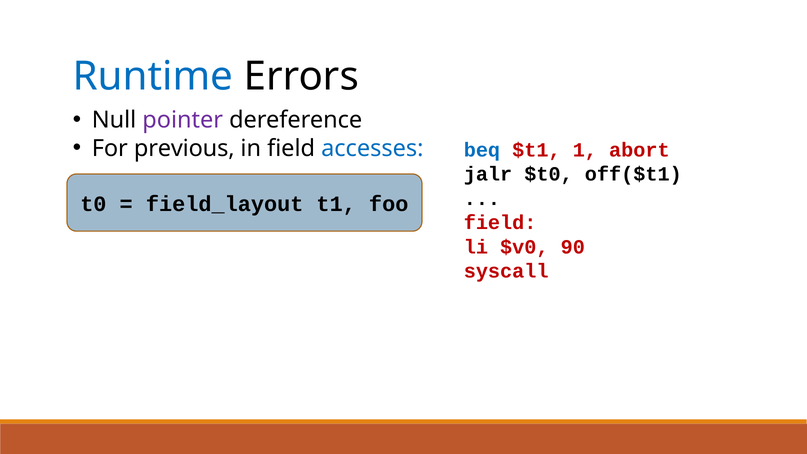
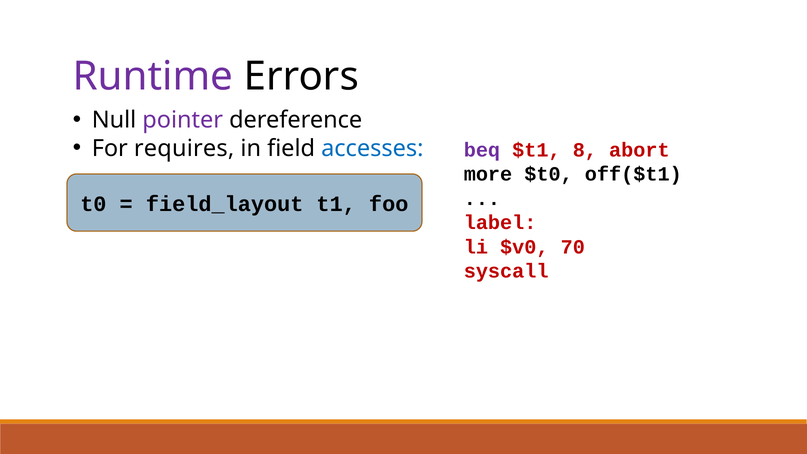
Runtime colour: blue -> purple
previous: previous -> requires
beq colour: blue -> purple
1: 1 -> 8
jalr: jalr -> more
field at (500, 223): field -> label
90: 90 -> 70
